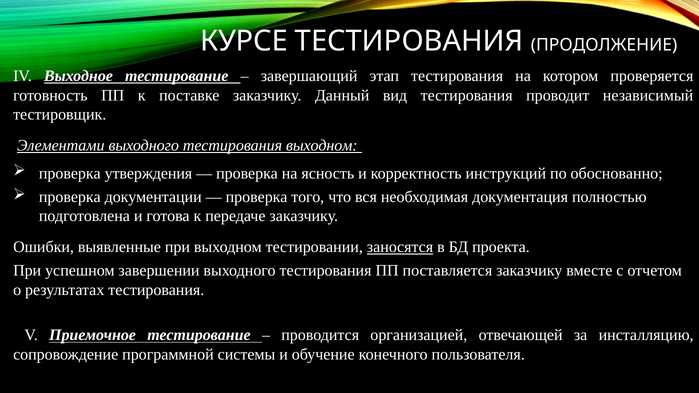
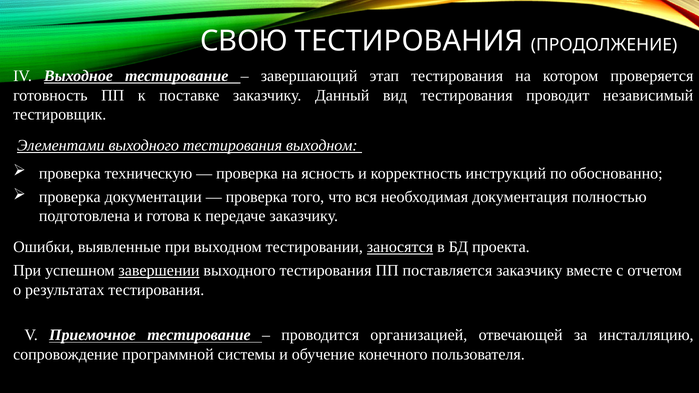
КУРСЕ: КУРСЕ -> СВОЮ
утверждения: утверждения -> техническую
завершении underline: none -> present
